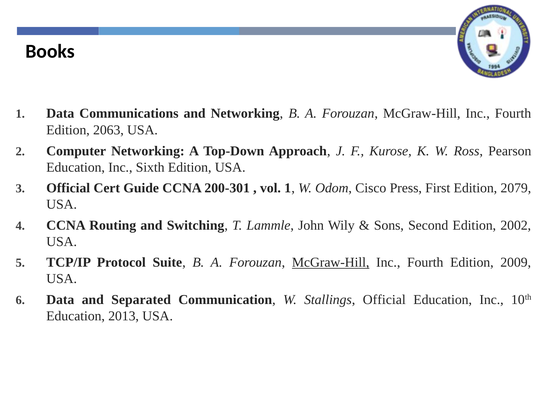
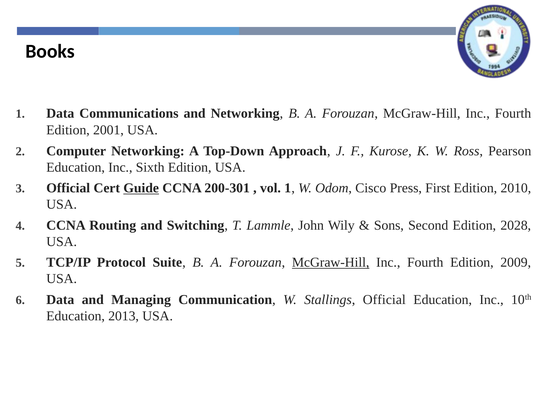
2063: 2063 -> 2001
Guide underline: none -> present
2079: 2079 -> 2010
2002: 2002 -> 2028
Separated: Separated -> Managing
